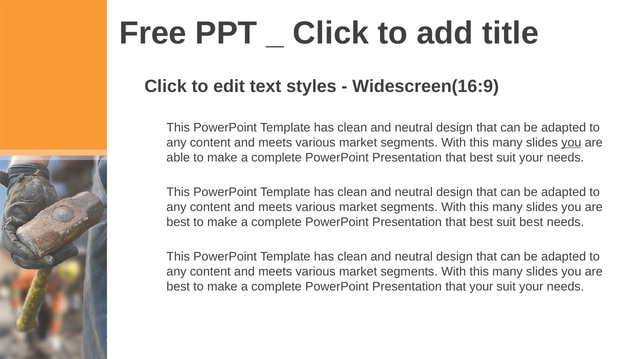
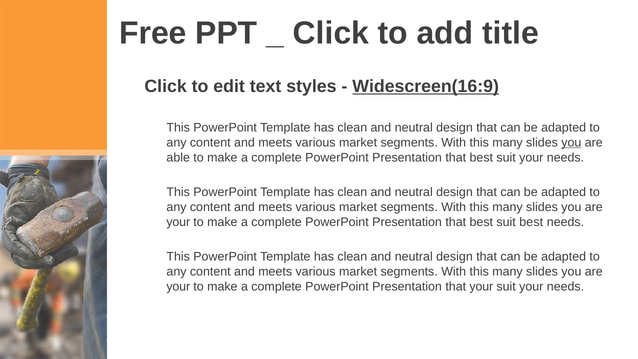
Widescreen(16:9 underline: none -> present
best at (178, 222): best -> your
best at (178, 286): best -> your
